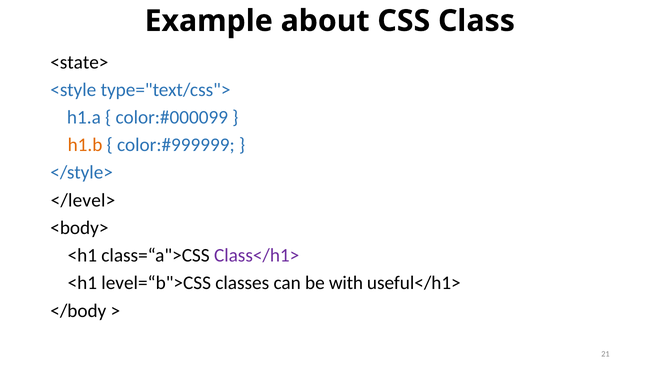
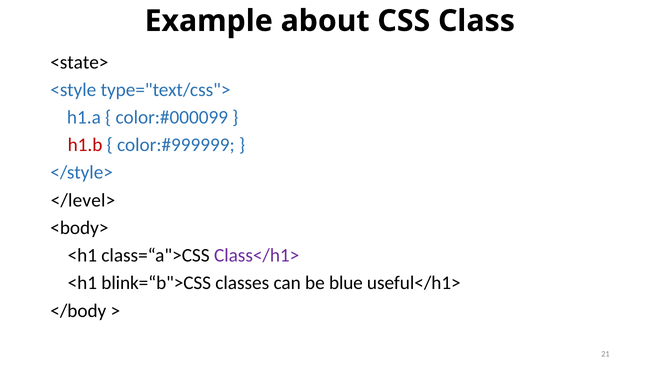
h1.b colour: orange -> red
level=“b">CSS: level=“b">CSS -> blink=“b">CSS
with: with -> blue
